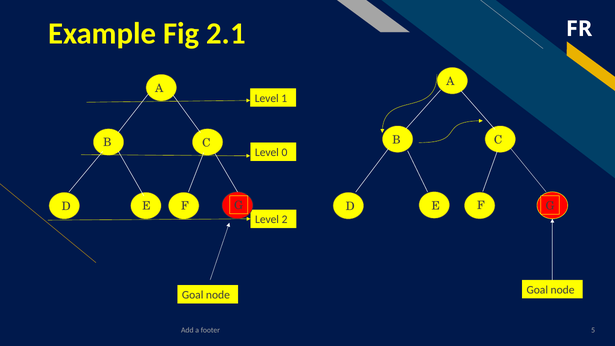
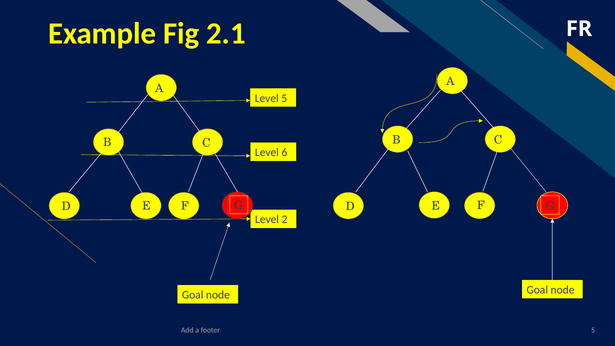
Level 1: 1 -> 5
0: 0 -> 6
